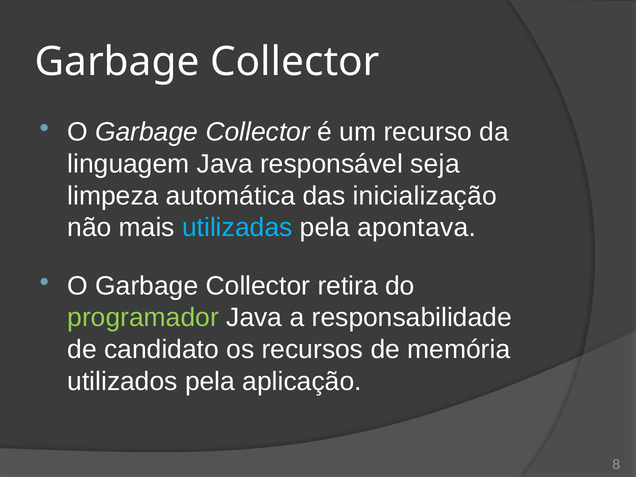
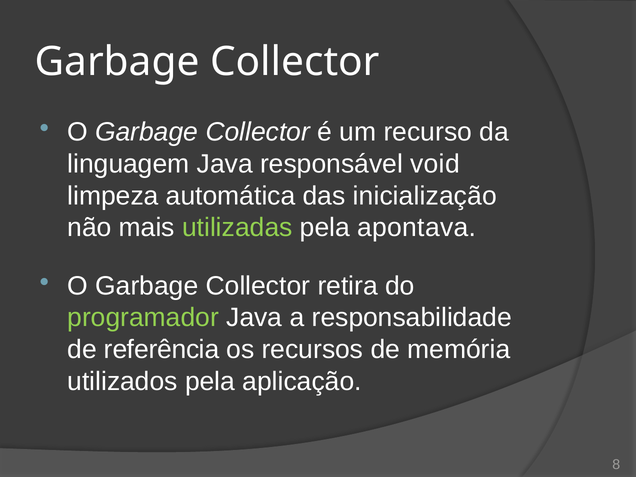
seja: seja -> void
utilizadas colour: light blue -> light green
candidato: candidato -> referência
